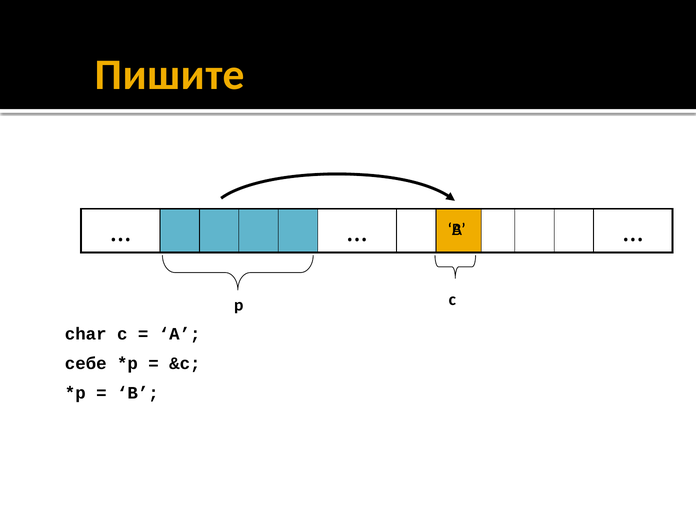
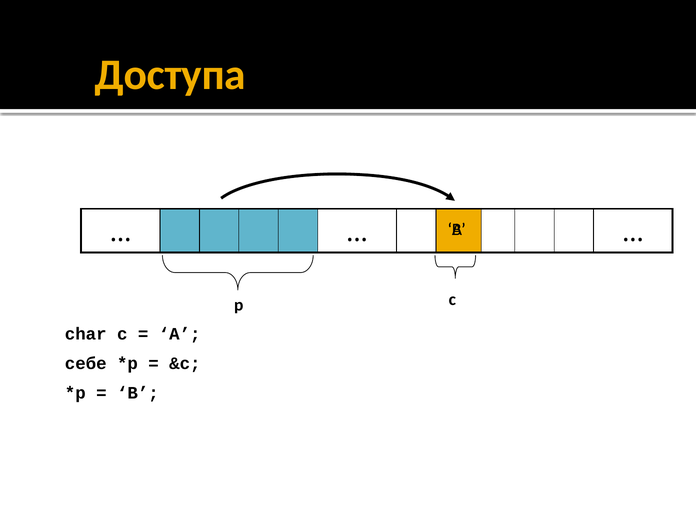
Пишите: Пишите -> Доступа
